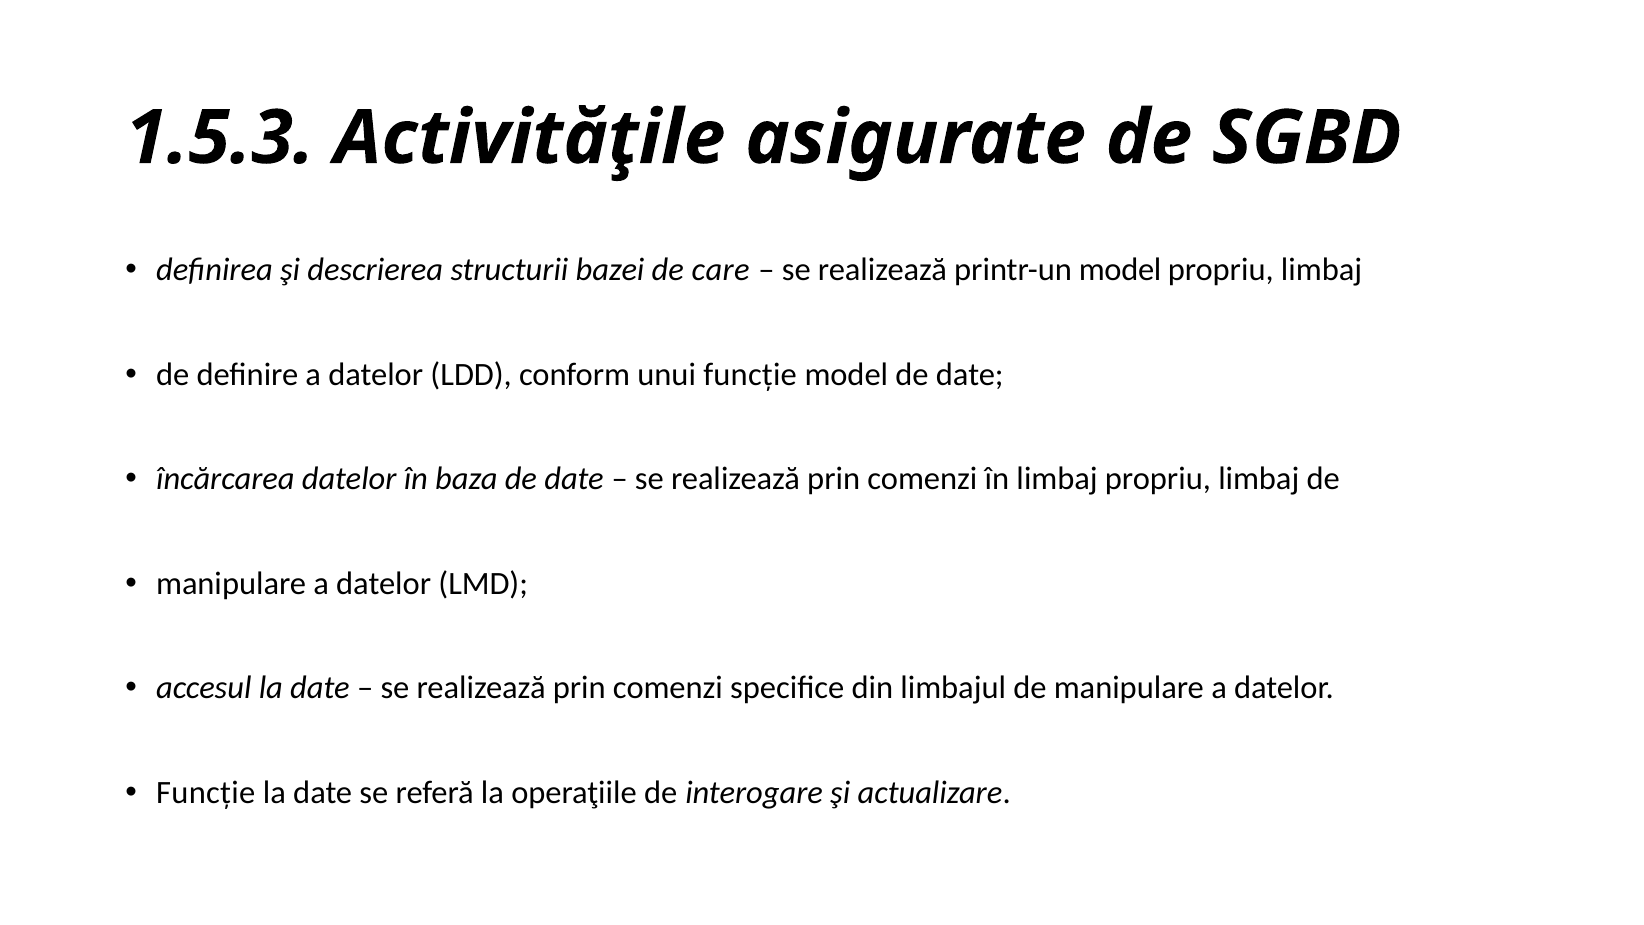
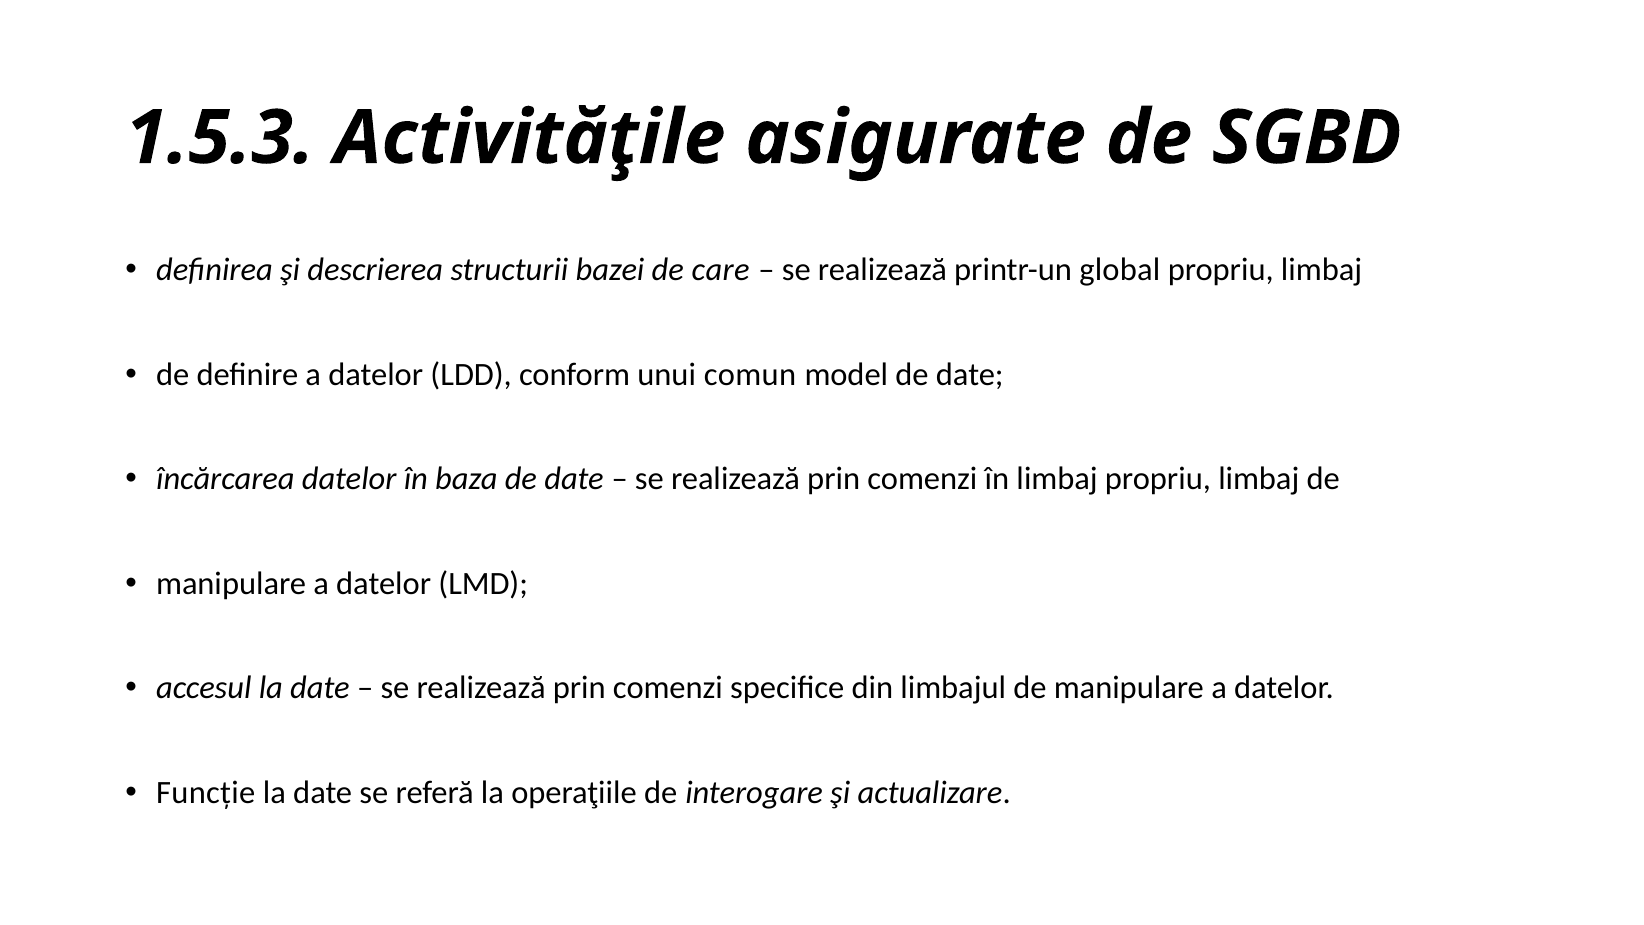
printr-un model: model -> global
unui funcţie: funcţie -> comun
